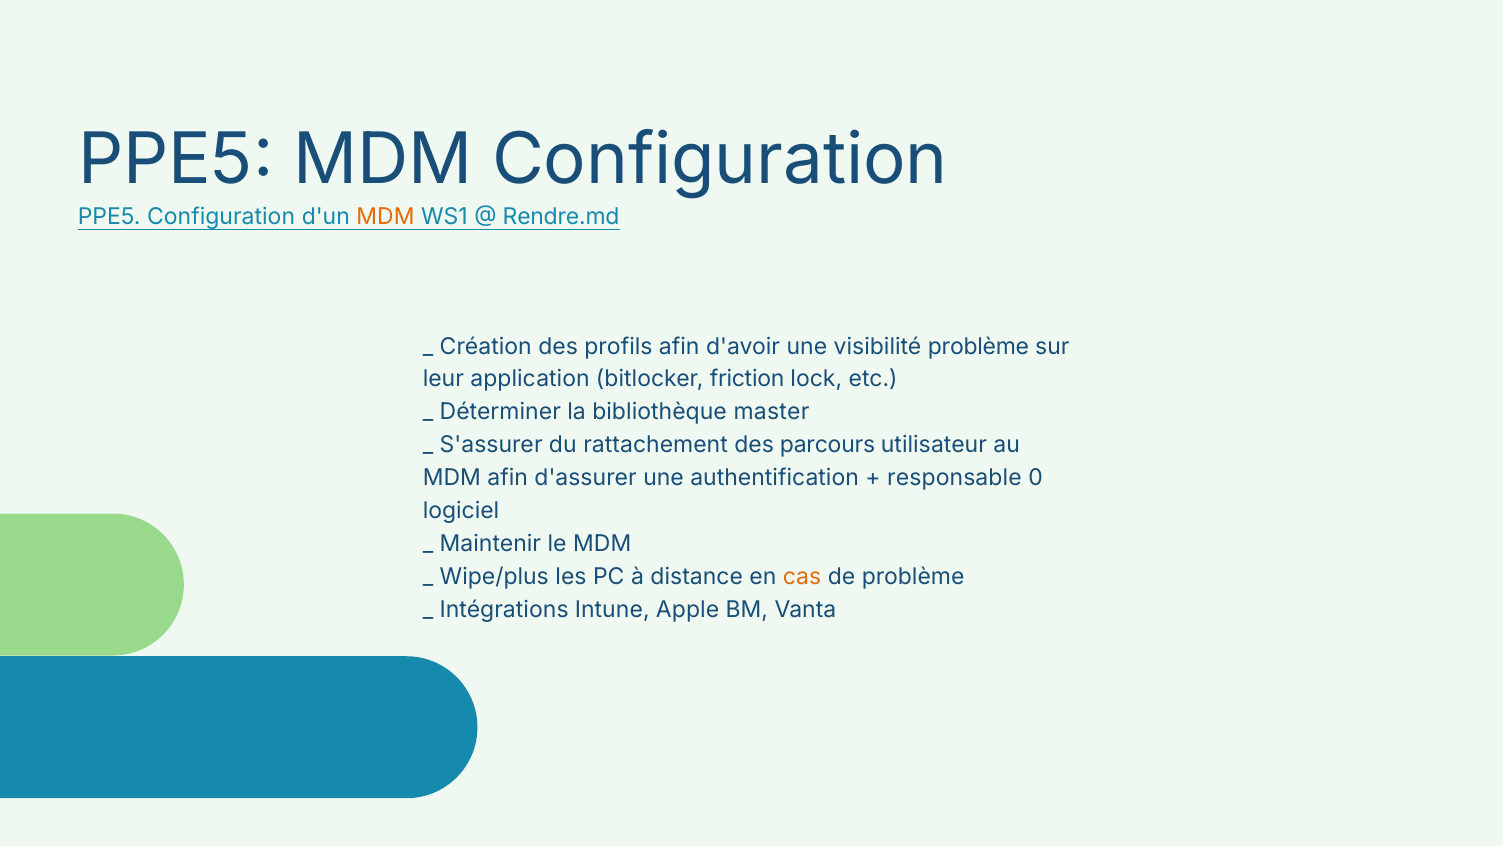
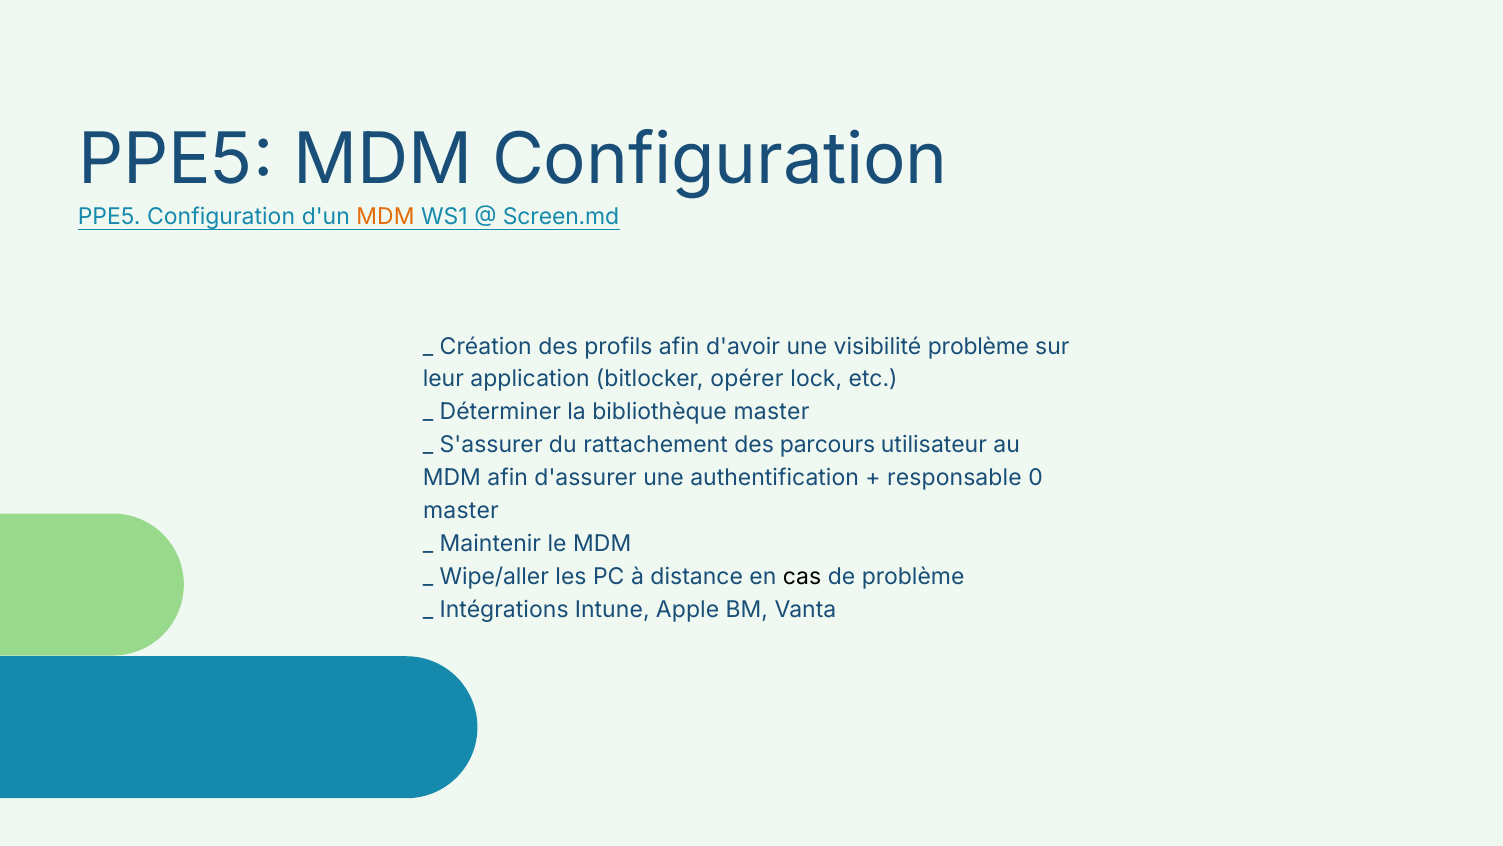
Rendre.md: Rendre.md -> Screen.md
friction: friction -> opérer
logiciel at (461, 511): logiciel -> master
Wipe/plus: Wipe/plus -> Wipe/aller
cas colour: orange -> black
